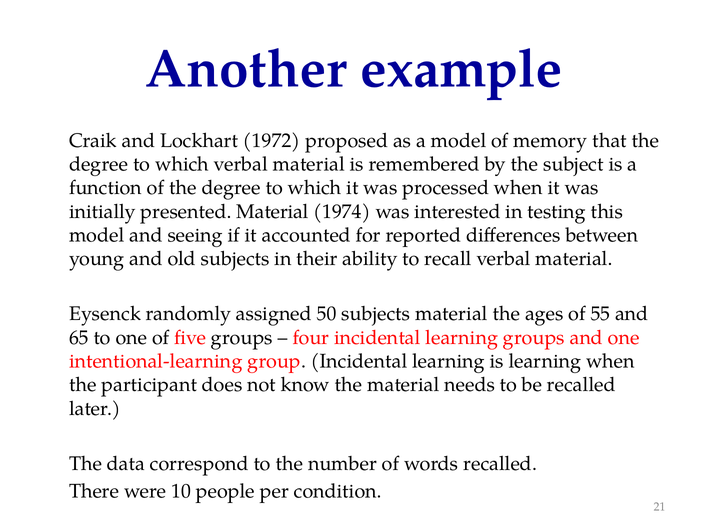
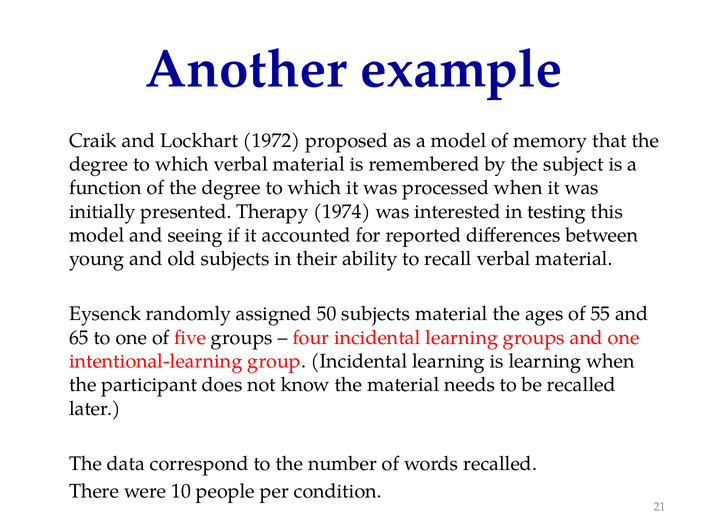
presented Material: Material -> Therapy
